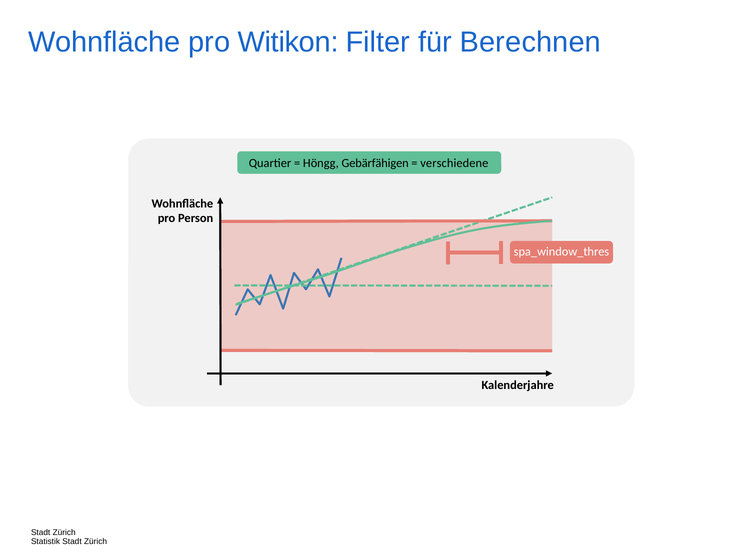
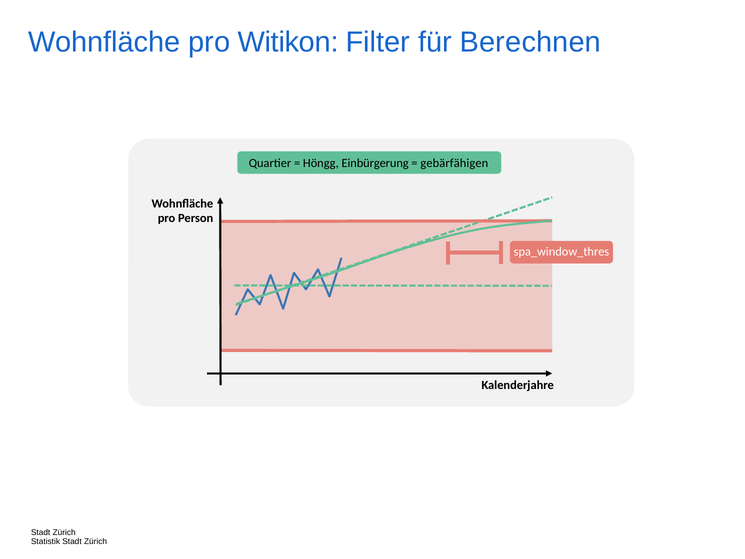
Gebärfähigen: Gebärfähigen -> Einbürgerung
verschiedene: verschiedene -> gebärfähigen
